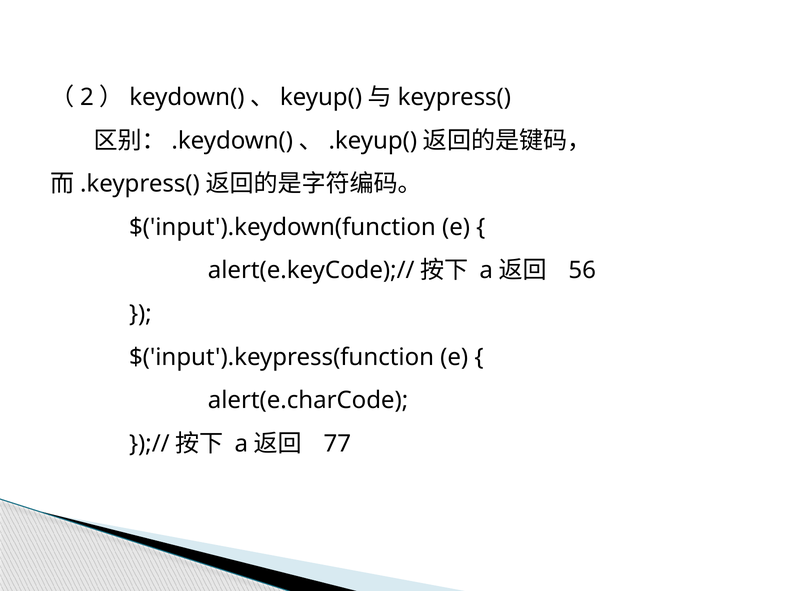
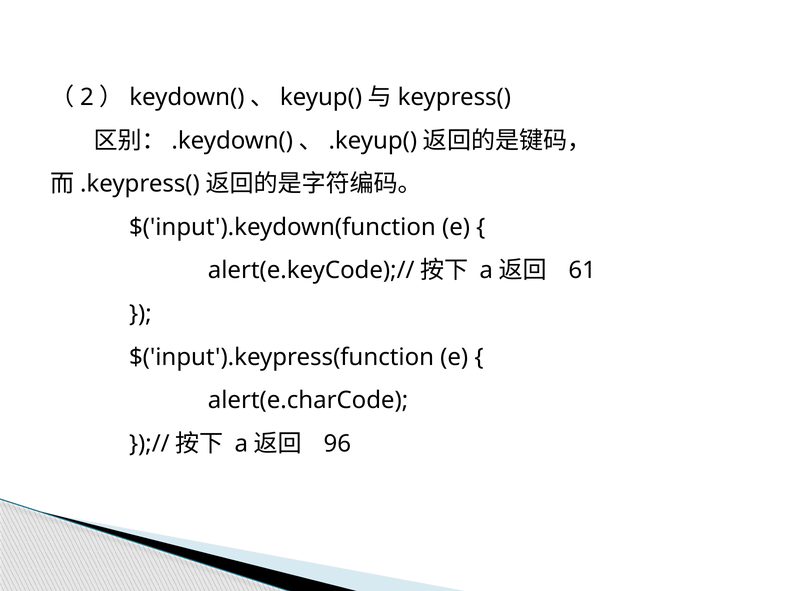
56: 56 -> 61
77: 77 -> 96
